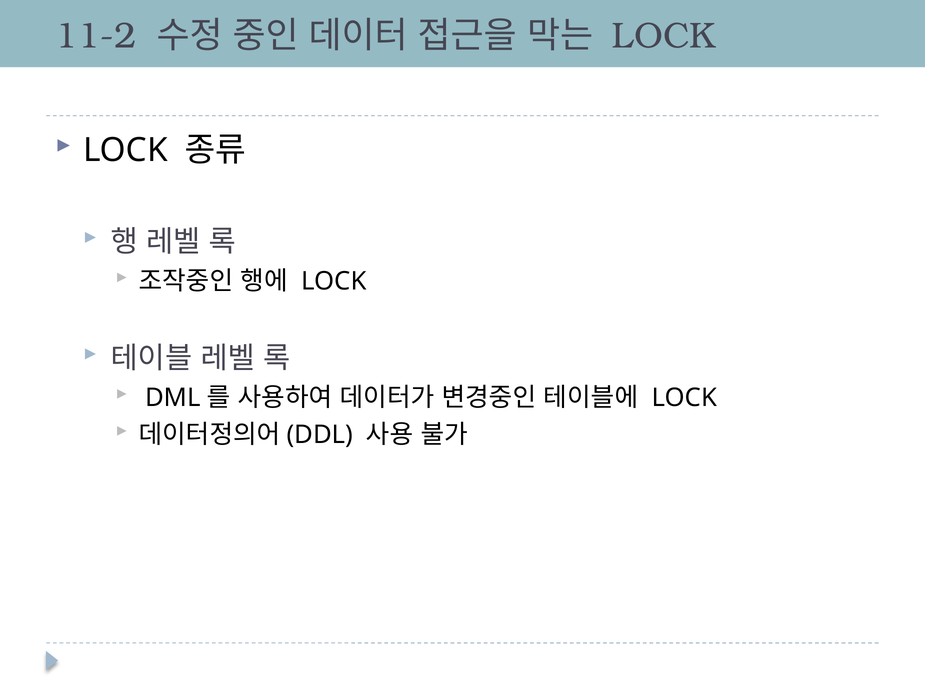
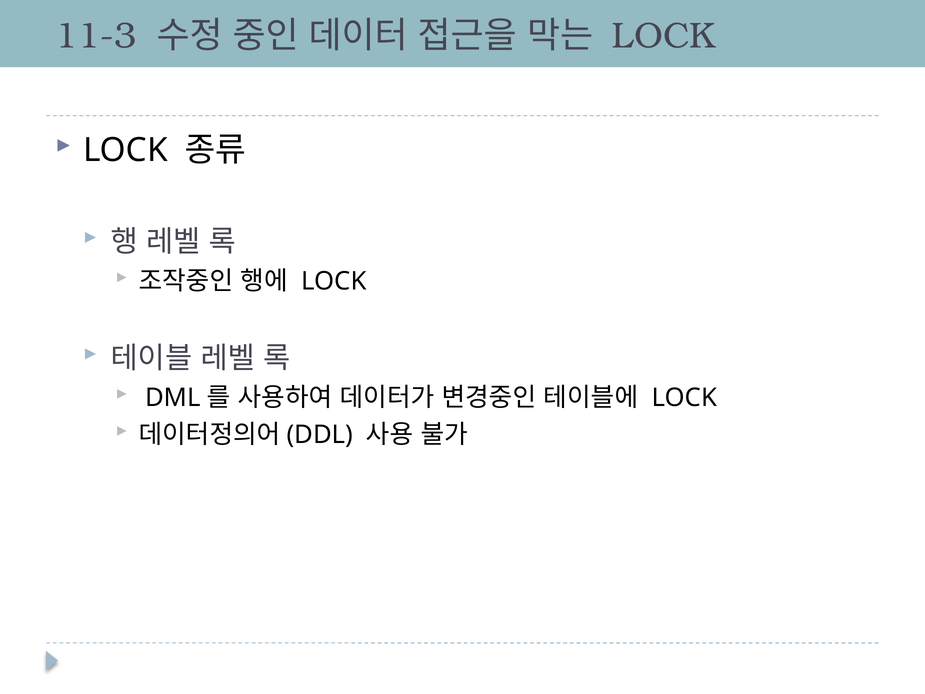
11-2: 11-2 -> 11-3
